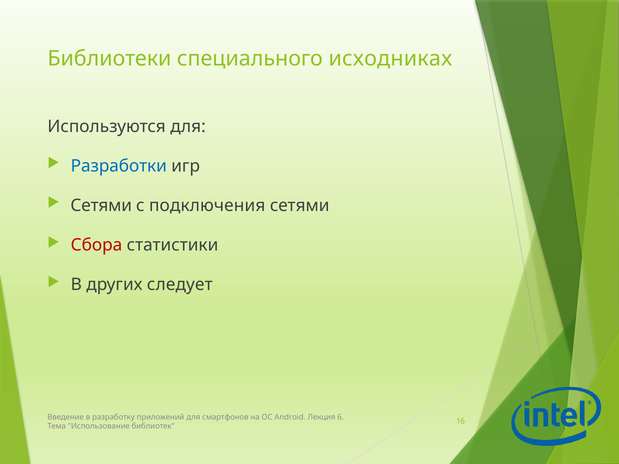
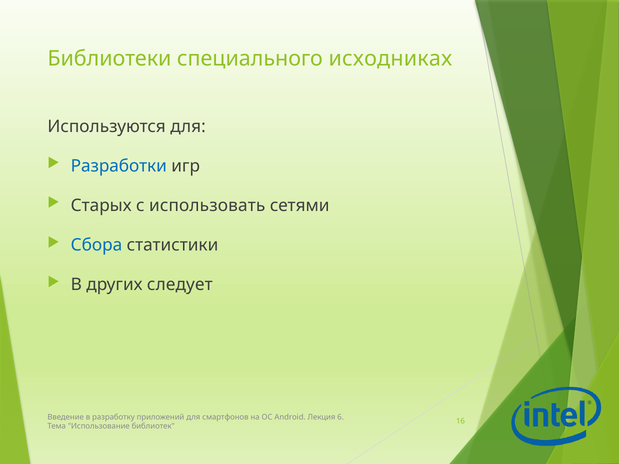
Сетями at (101, 206): Сетями -> Старых
подключения: подключения -> использовать
Сбора colour: red -> blue
